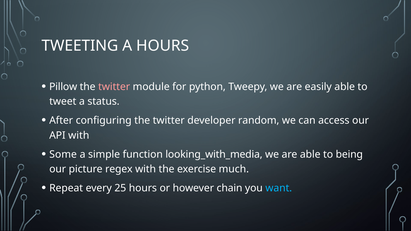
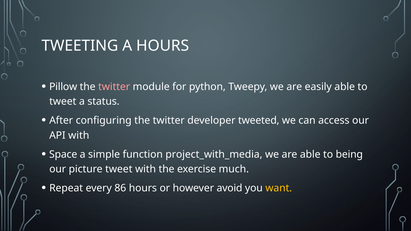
random: random -> tweeted
Some: Some -> Space
looking_with_media: looking_with_media -> project_with_media
picture regex: regex -> tweet
25: 25 -> 86
chain: chain -> avoid
want colour: light blue -> yellow
